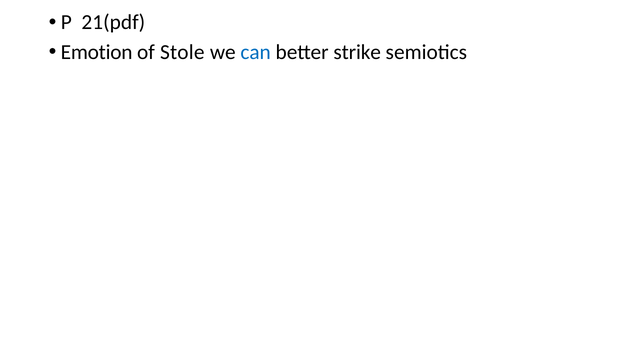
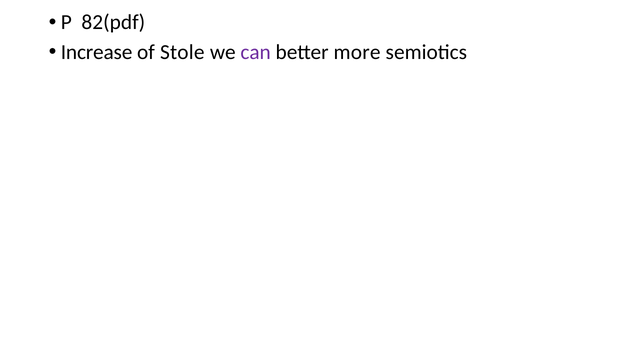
21(pdf: 21(pdf -> 82(pdf
Emotion: Emotion -> Increase
can colour: blue -> purple
strike: strike -> more
